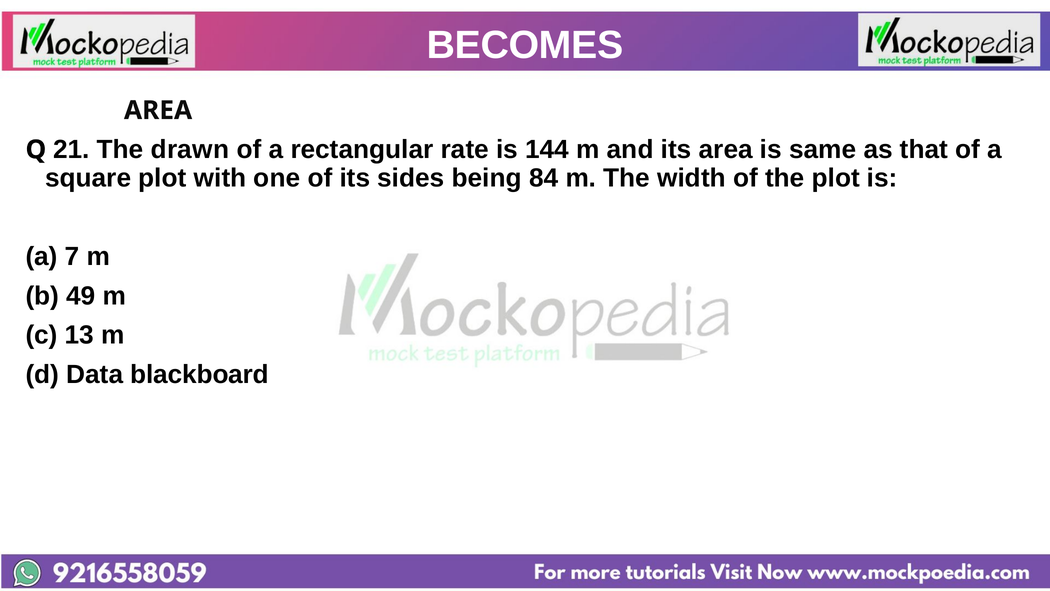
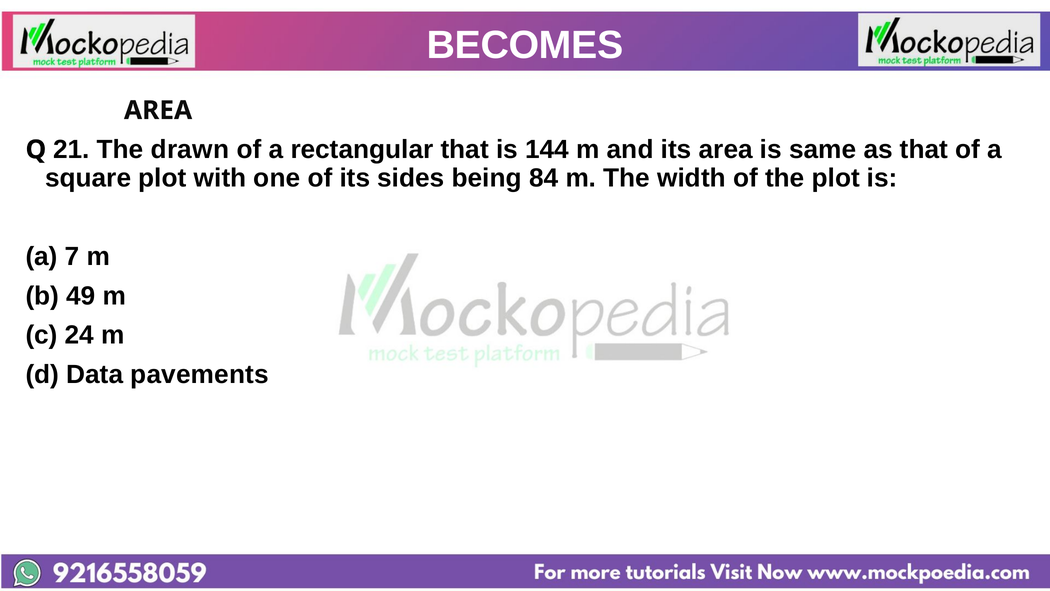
rectangular rate: rate -> that
13: 13 -> 24
blackboard: blackboard -> pavements
